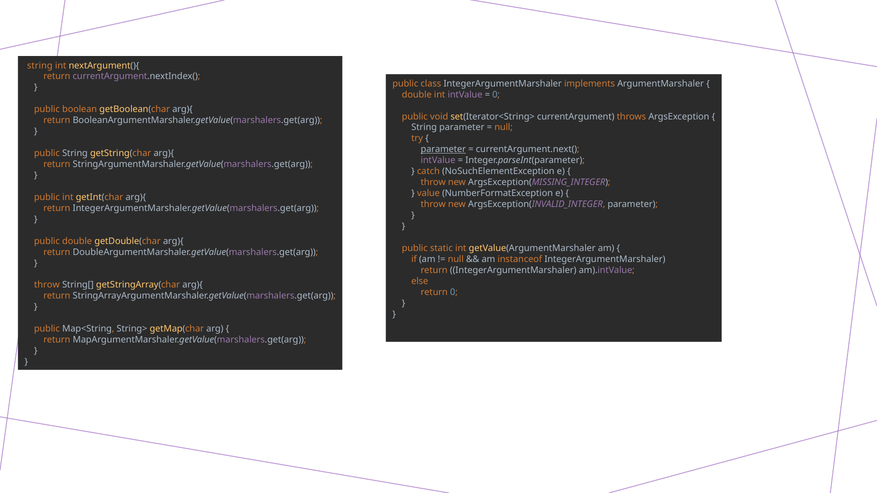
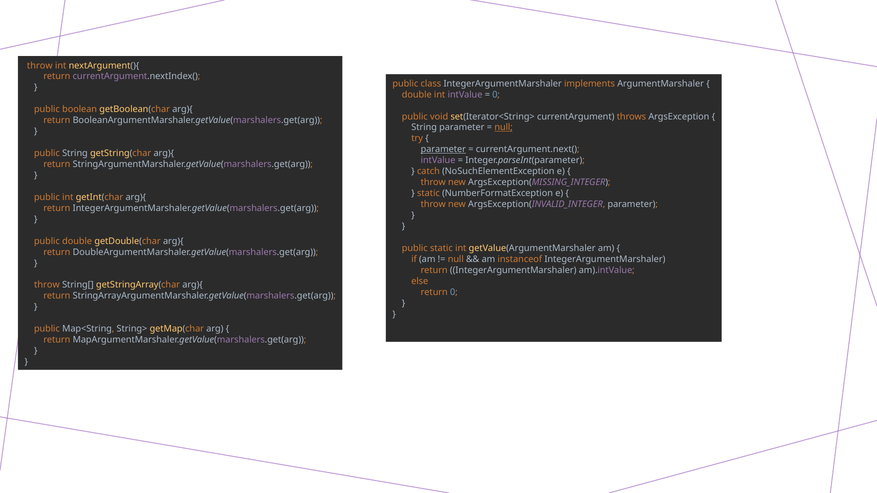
string at (40, 66): string -> throw
null at (504, 128) underline: none -> present
value at (428, 193): value -> static
